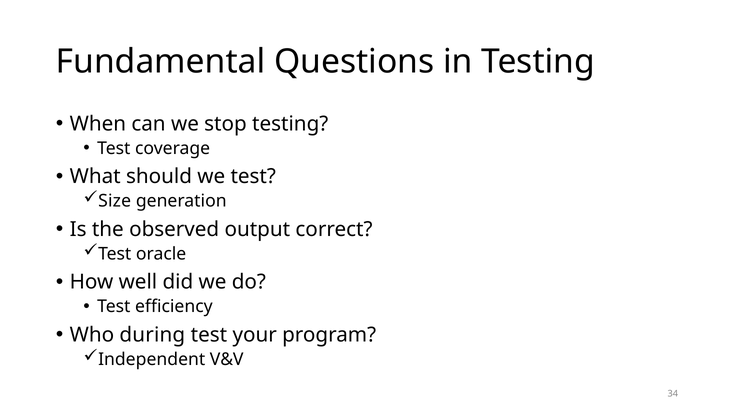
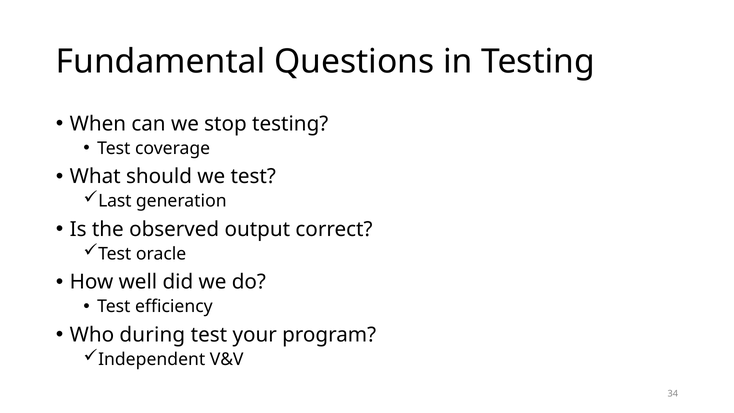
Size: Size -> Last
